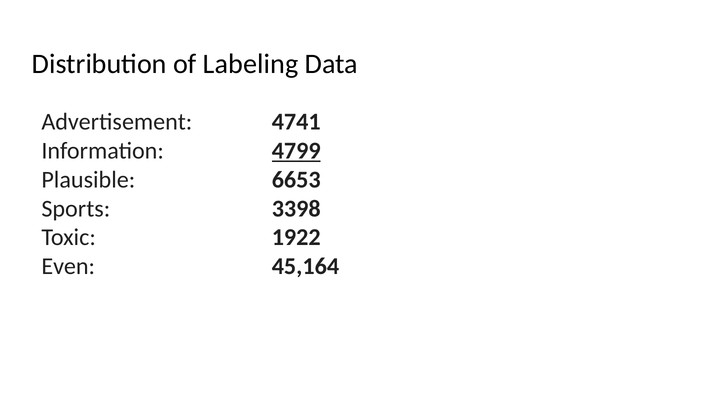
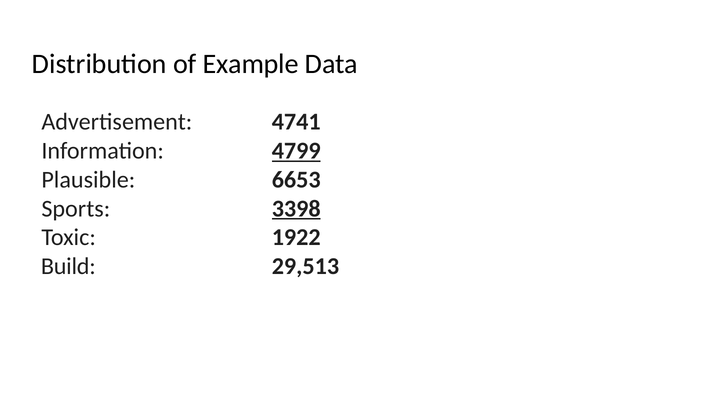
Labeling: Labeling -> Example
3398 underline: none -> present
Even: Even -> Build
45,164: 45,164 -> 29,513
